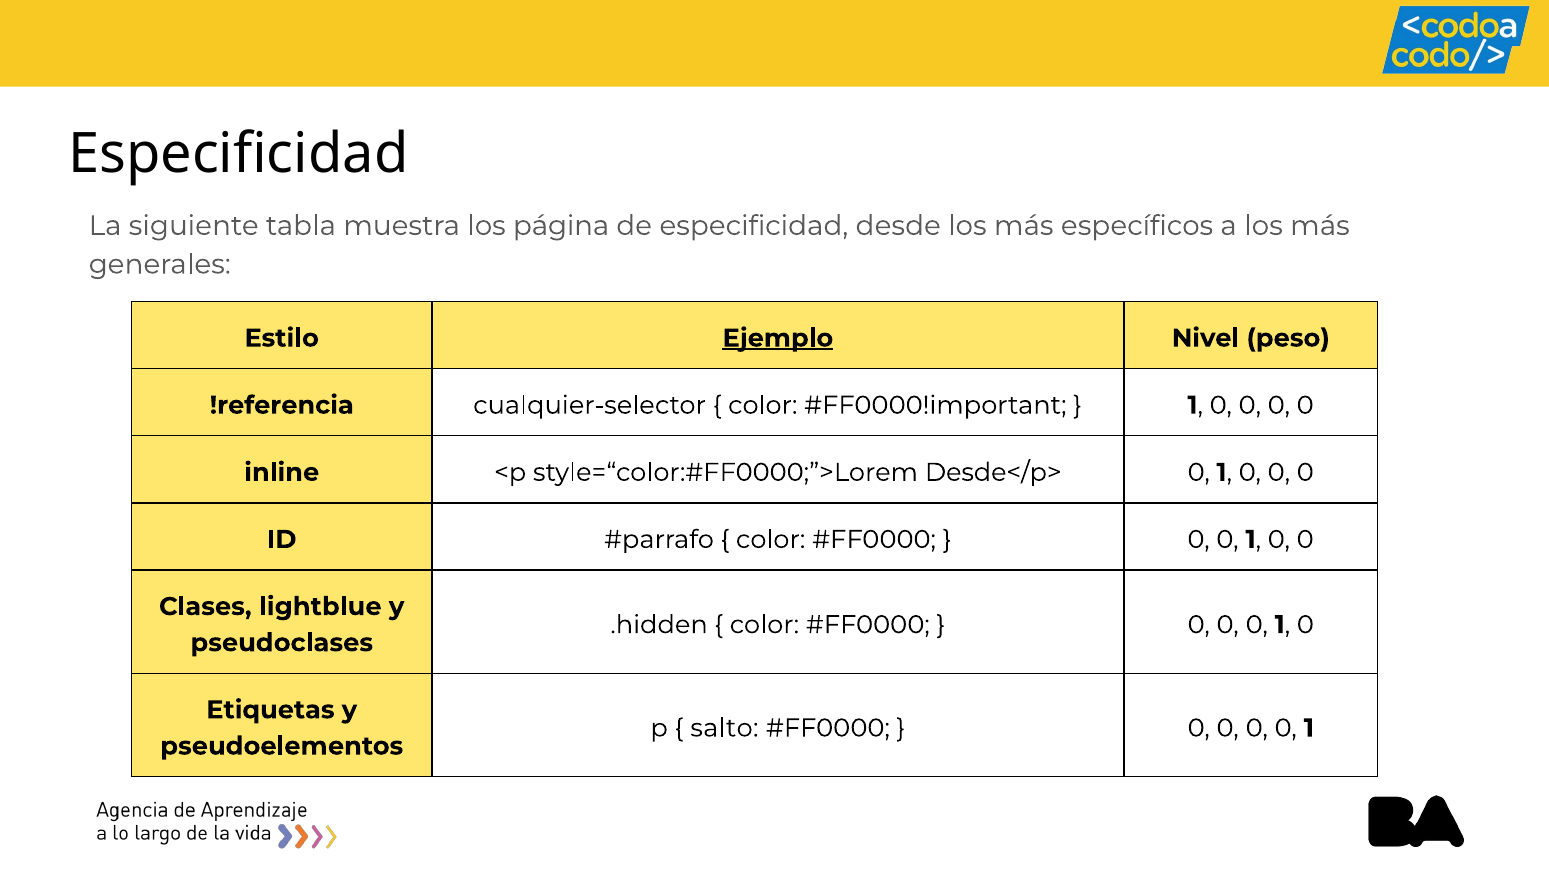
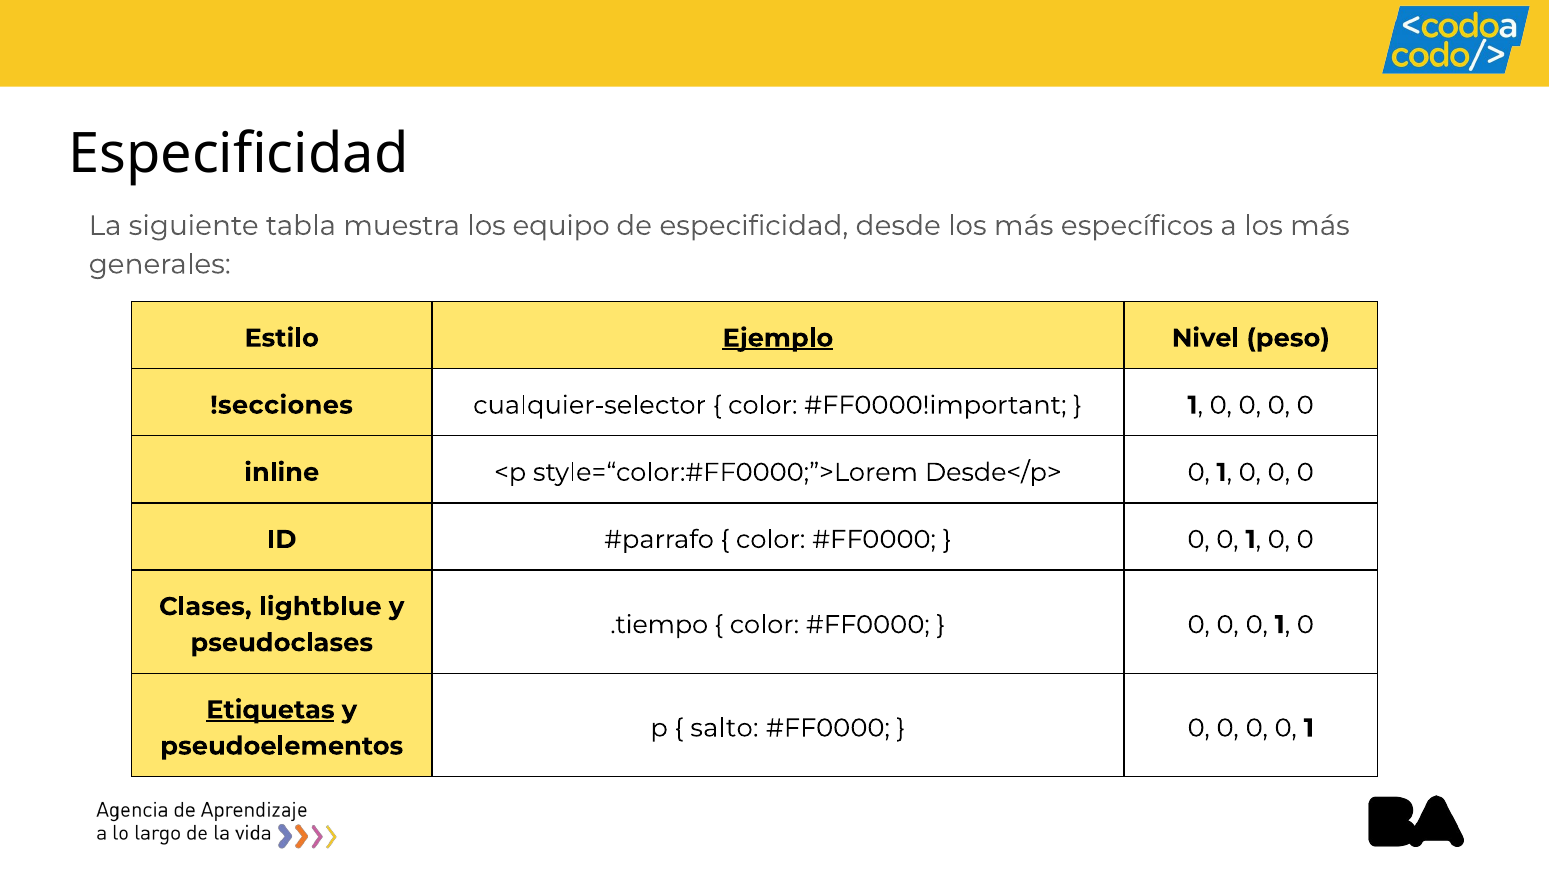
página: página -> equipo
!referencia: !referencia -> !secciones
.hidden: .hidden -> .tiempo
Etiquetas underline: none -> present
